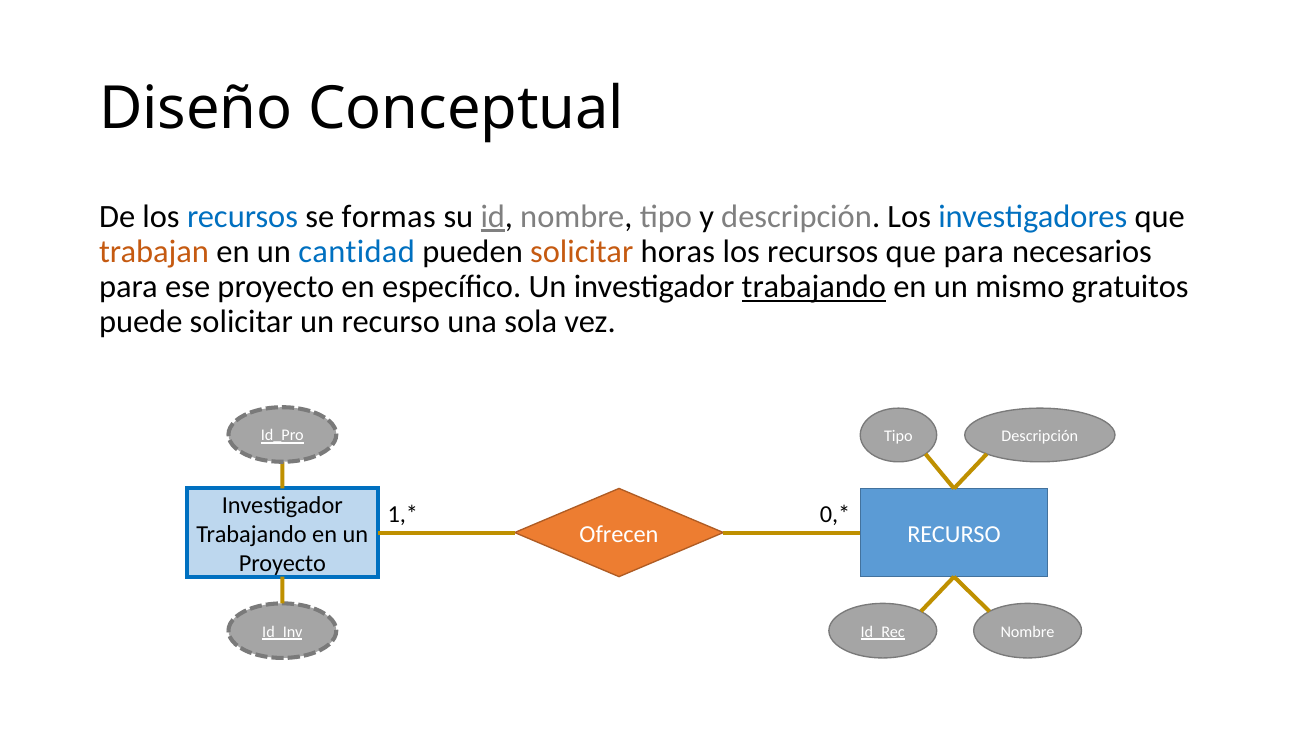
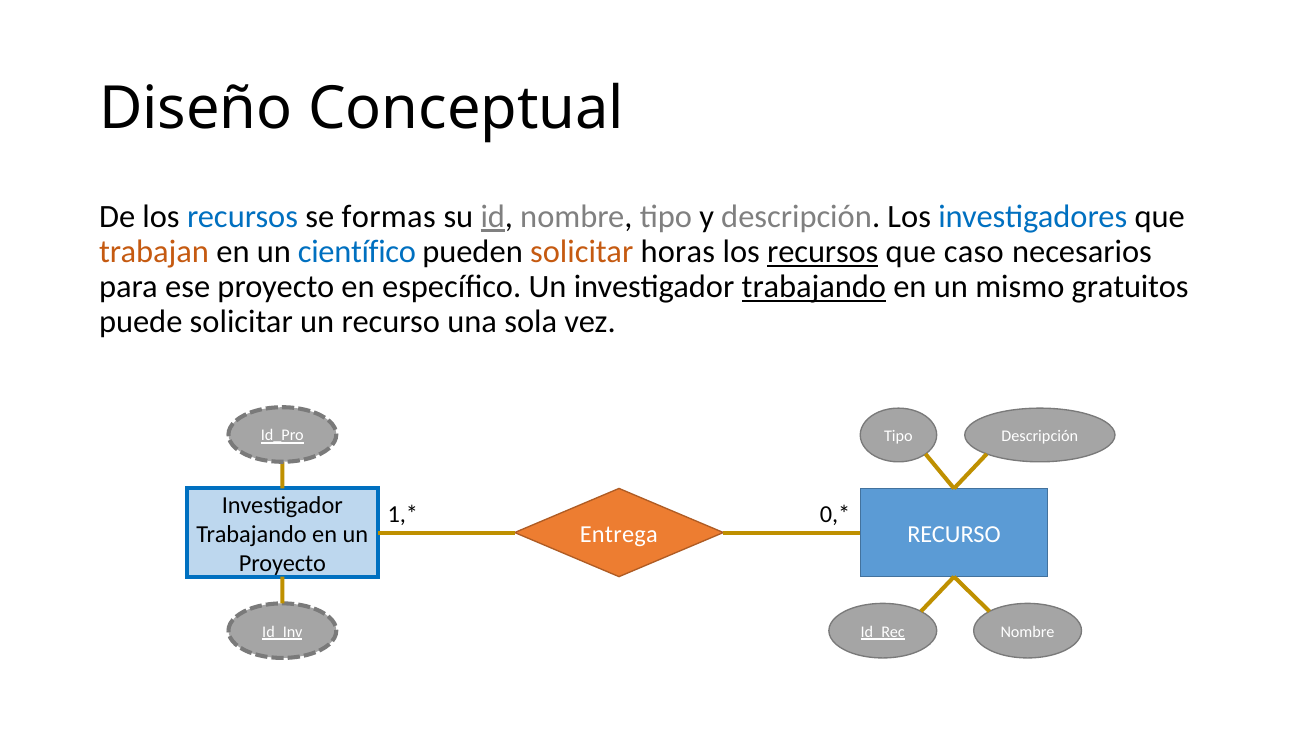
cantidad: cantidad -> científico
recursos at (823, 252) underline: none -> present
que para: para -> caso
Ofrecen: Ofrecen -> Entrega
